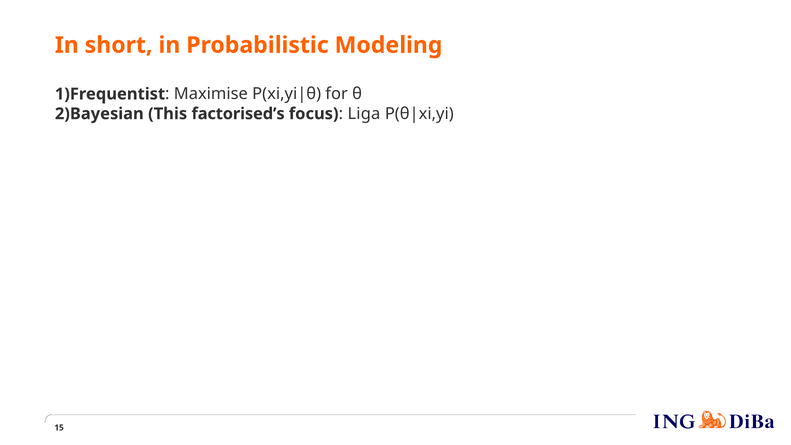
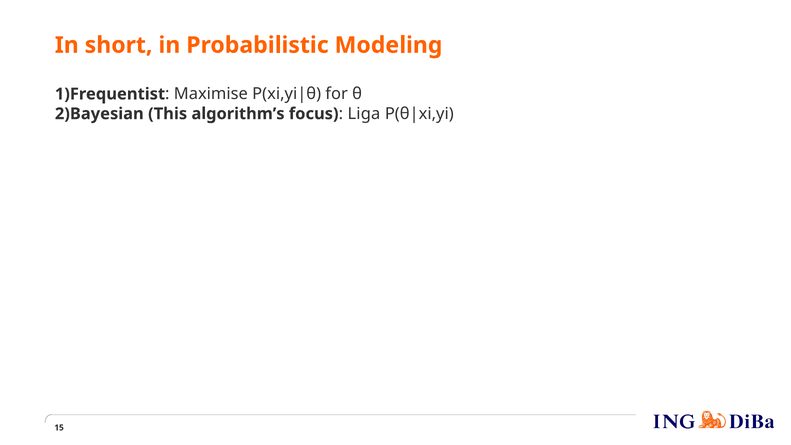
factorised’s: factorised’s -> algorithm’s
